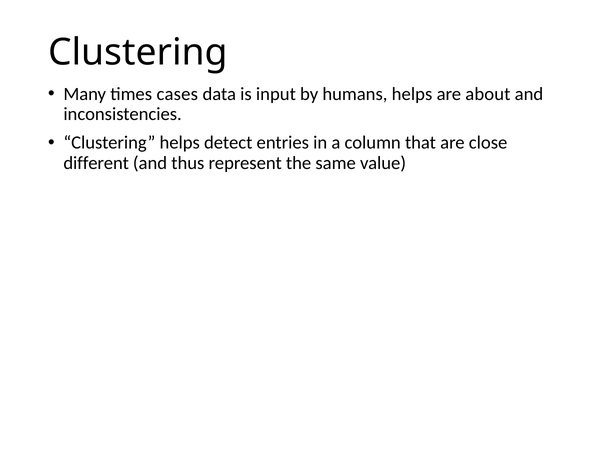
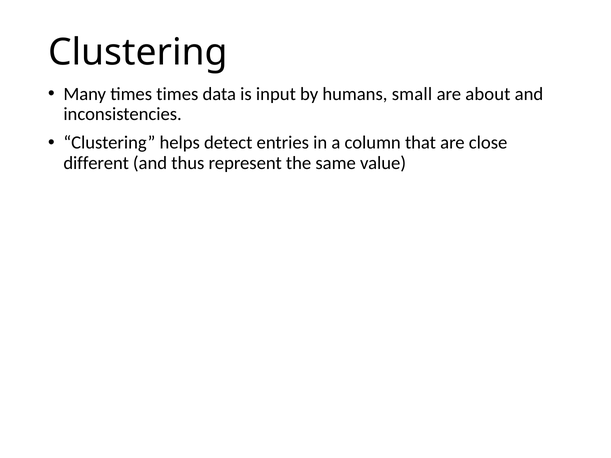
times cases: cases -> times
humans helps: helps -> small
